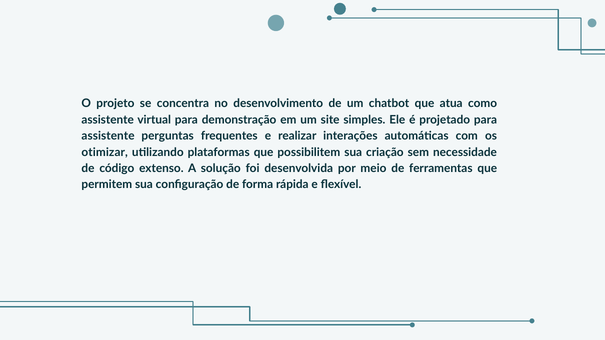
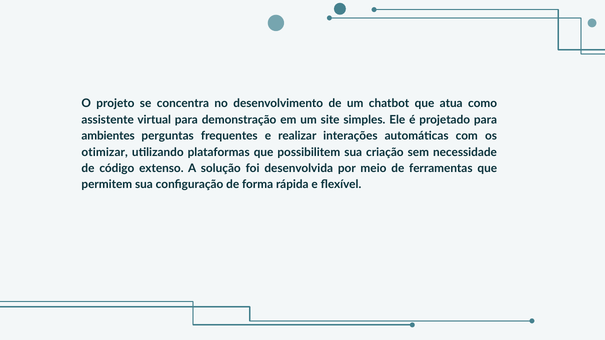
assistente at (108, 136): assistente -> ambientes
